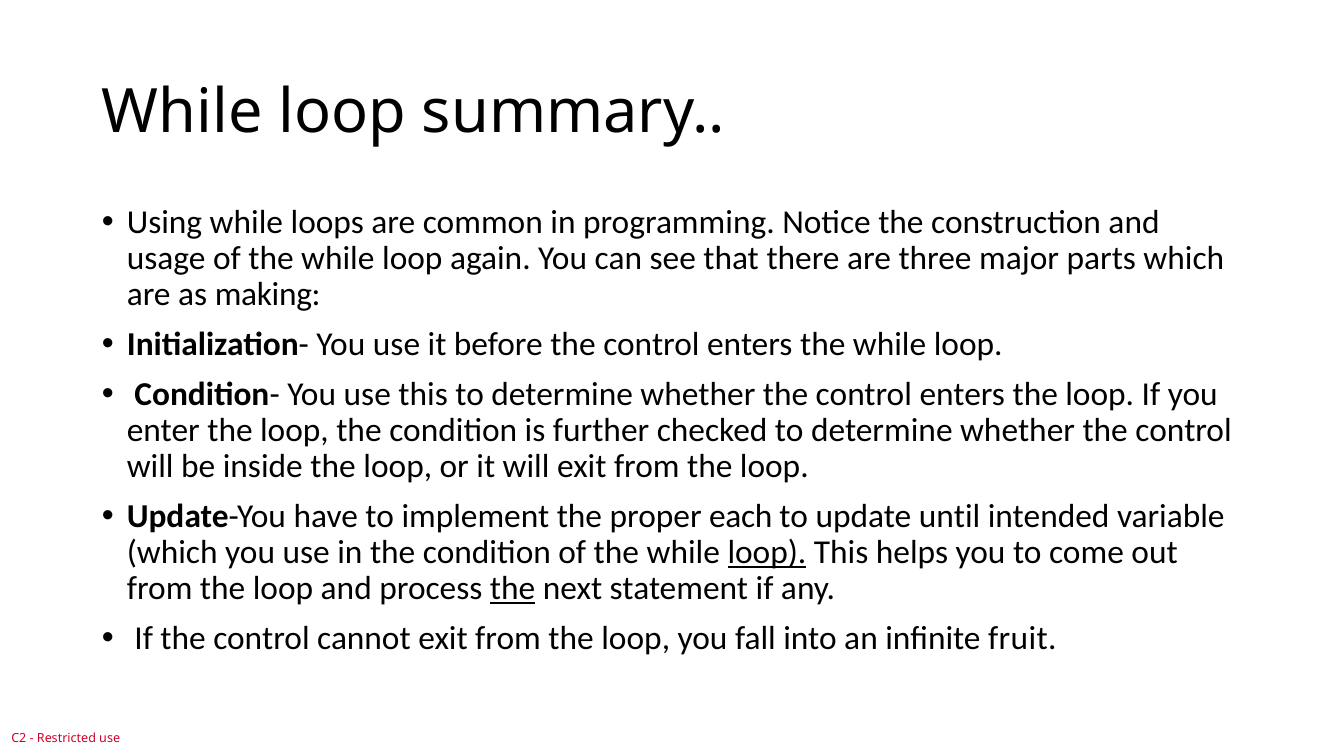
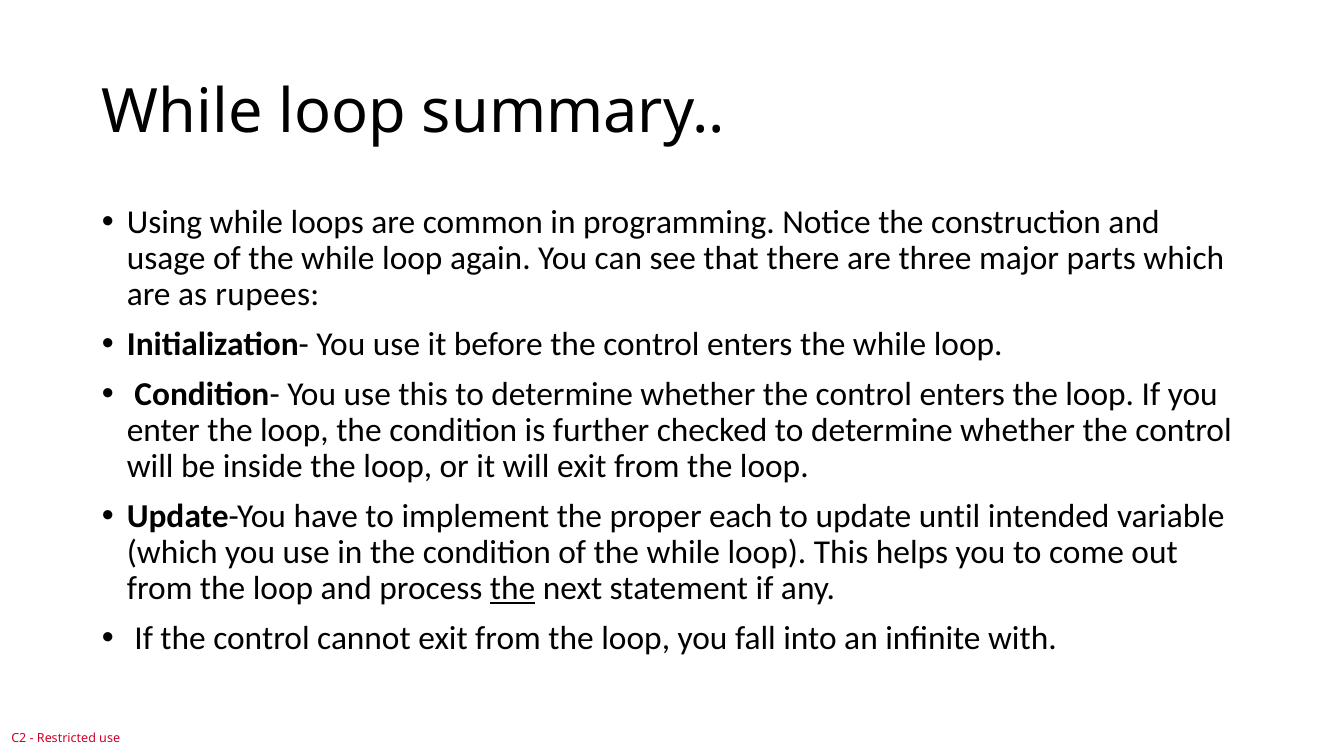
making: making -> rupees
loop at (767, 553) underline: present -> none
fruit: fruit -> with
